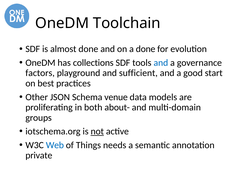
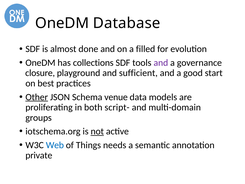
Toolchain: Toolchain -> Database
a done: done -> filled
and at (161, 63) colour: blue -> purple
factors: factors -> closure
Other underline: none -> present
about-: about- -> script-
